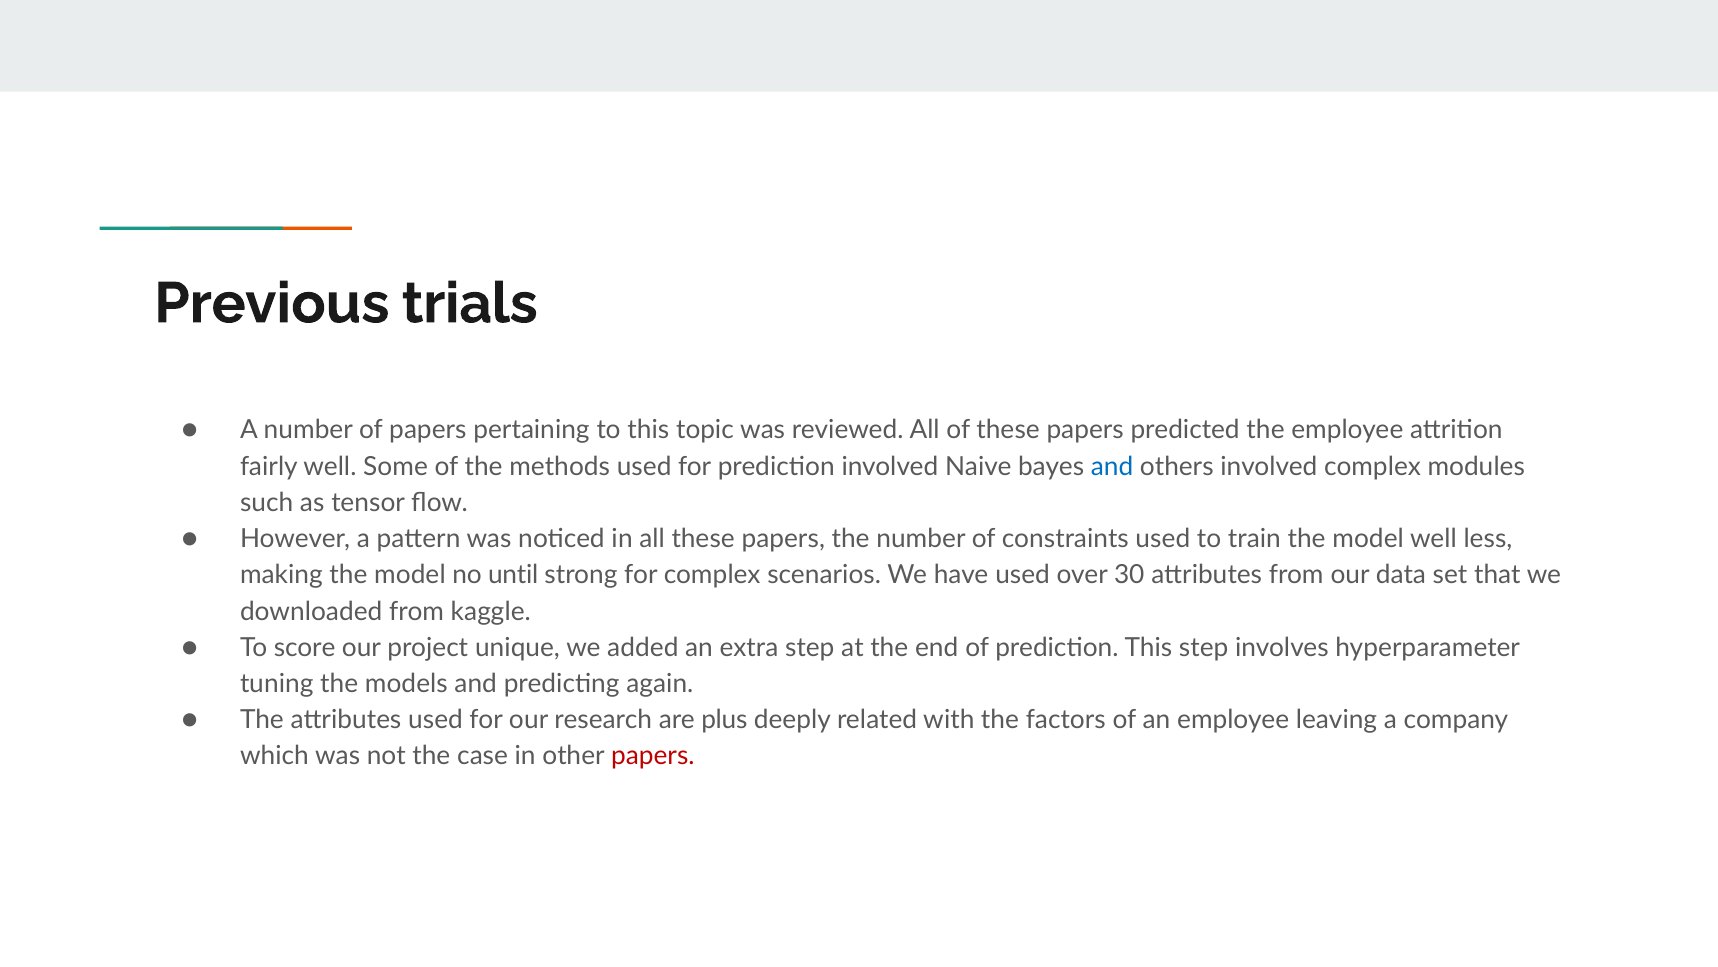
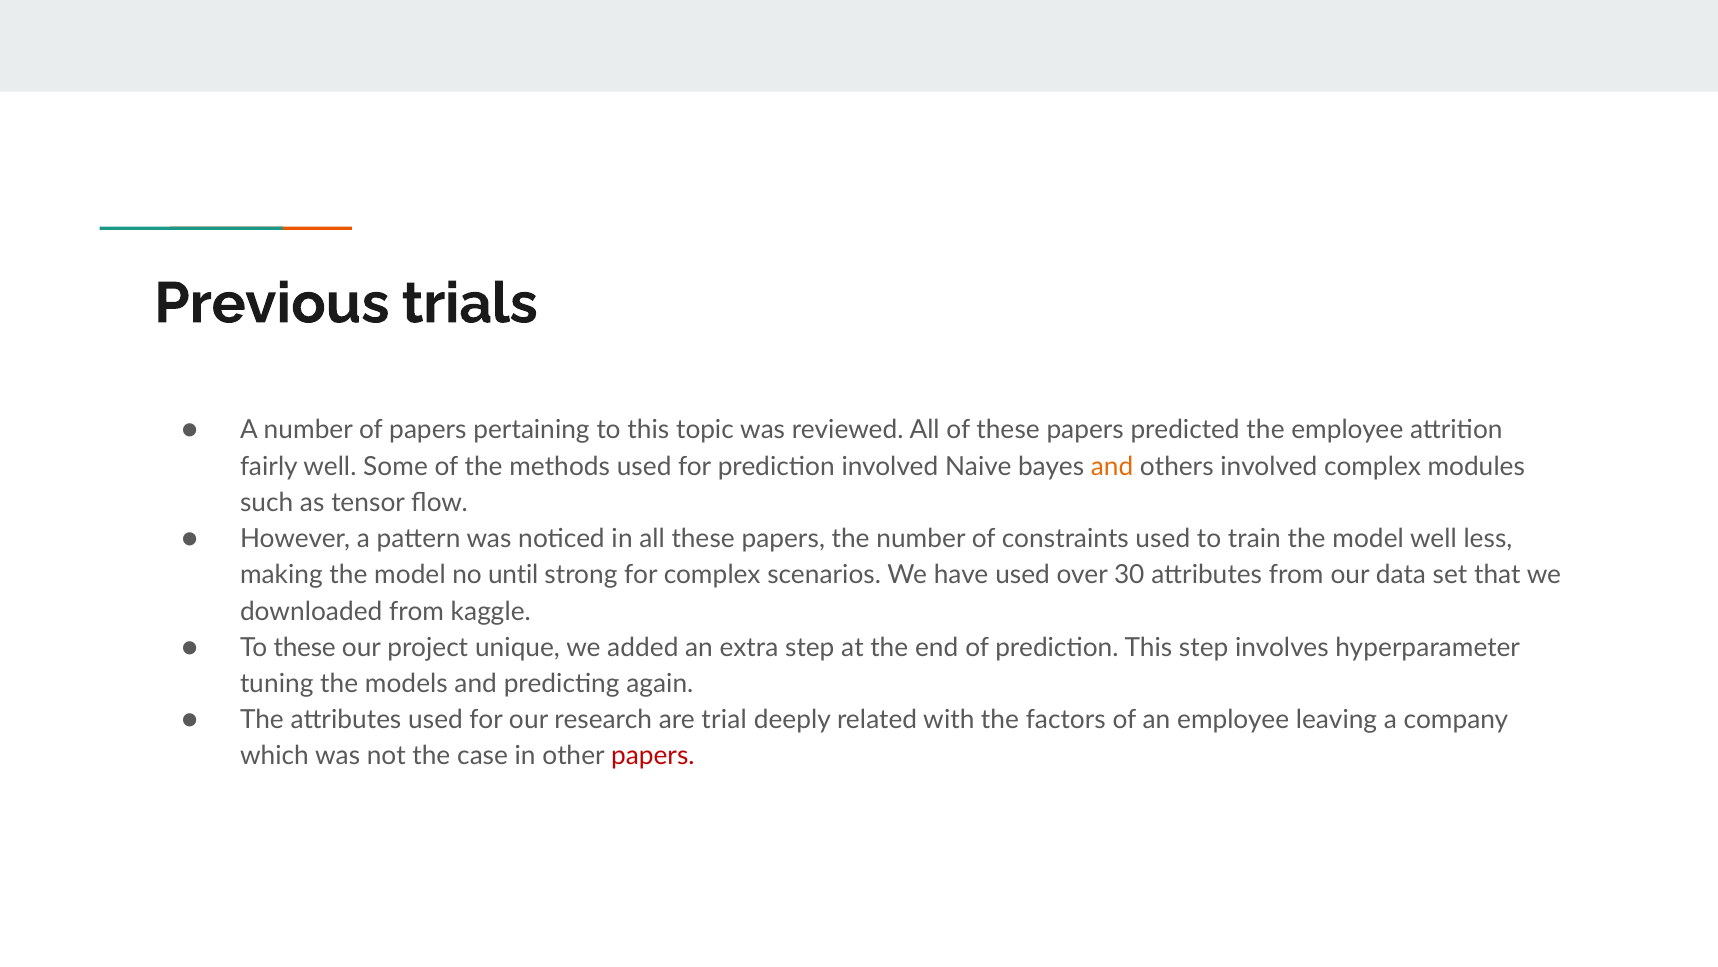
and at (1112, 466) colour: blue -> orange
To score: score -> these
plus: plus -> trial
